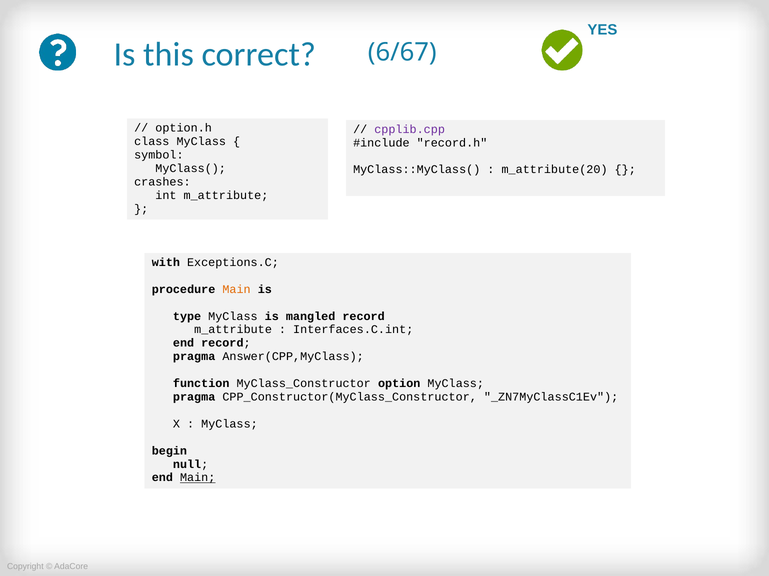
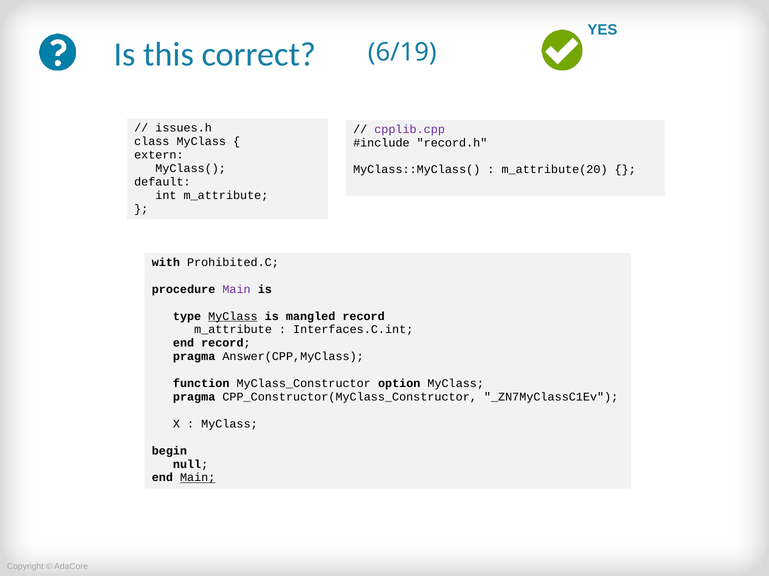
6/67: 6/67 -> 6/19
option.h: option.h -> issues.h
symbol: symbol -> extern
crashes: crashes -> default
Exceptions.C: Exceptions.C -> Prohibited.C
Main at (237, 290) colour: orange -> purple
MyClass at (233, 317) underline: none -> present
